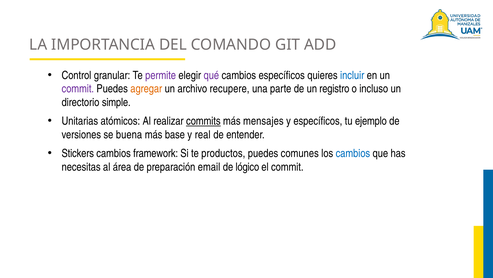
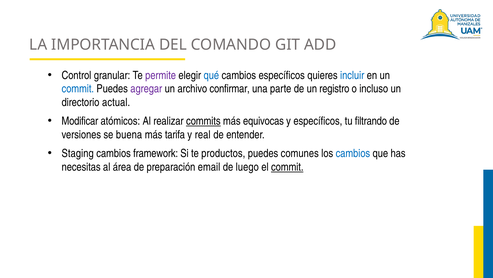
qué colour: purple -> blue
commit at (78, 89) colour: purple -> blue
agregar colour: orange -> purple
recupere: recupere -> confirmar
simple: simple -> actual
Unitarias: Unitarias -> Modificar
mensajes: mensajes -> equivocas
ejemplo: ejemplo -> filtrando
base: base -> tarifa
Stickers: Stickers -> Staging
lógico: lógico -> luego
commit at (287, 167) underline: none -> present
